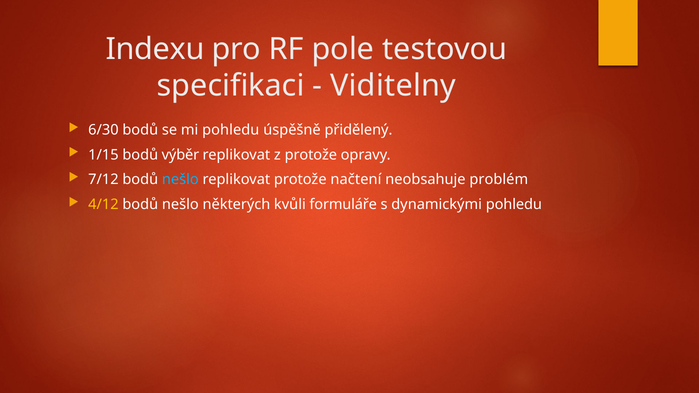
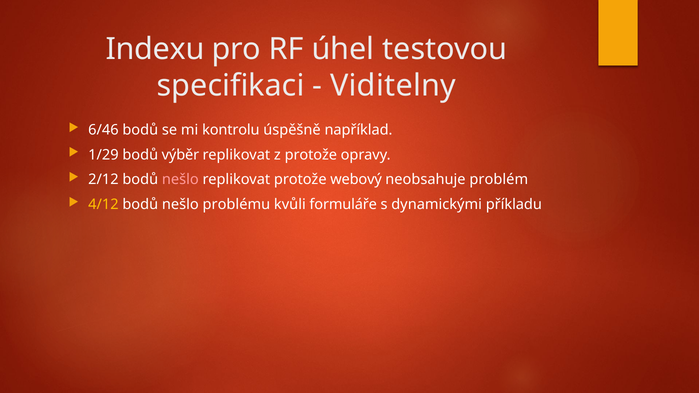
pole: pole -> úhel
6/30: 6/30 -> 6/46
mi pohledu: pohledu -> kontrolu
přidělený: přidělený -> například
1/15: 1/15 -> 1/29
7/12: 7/12 -> 2/12
nešlo at (180, 180) colour: light blue -> pink
načtení: načtení -> webový
některých: některých -> problému
dynamickými pohledu: pohledu -> příkladu
